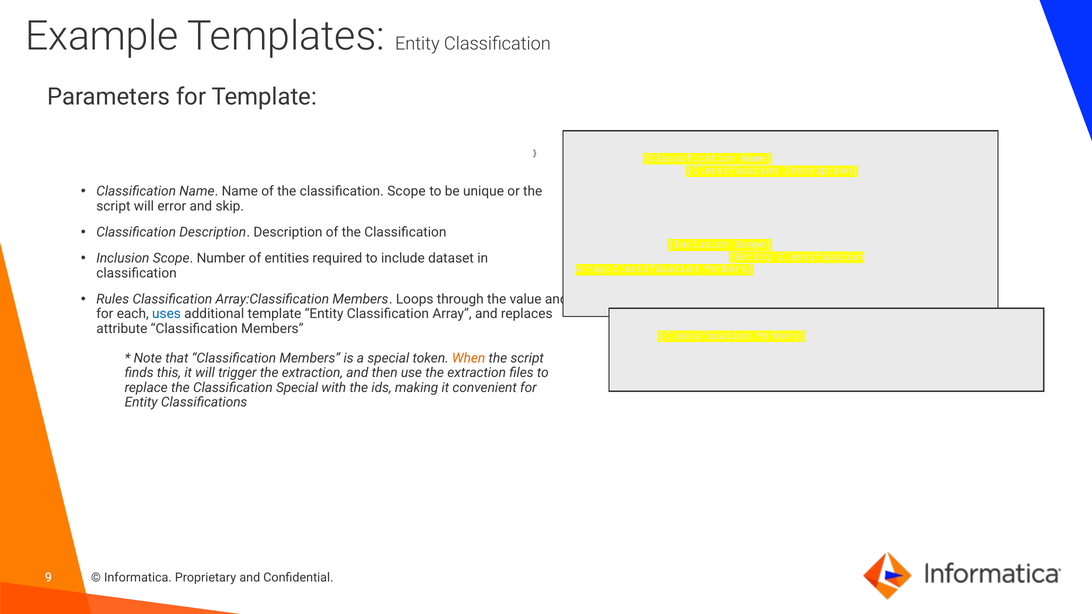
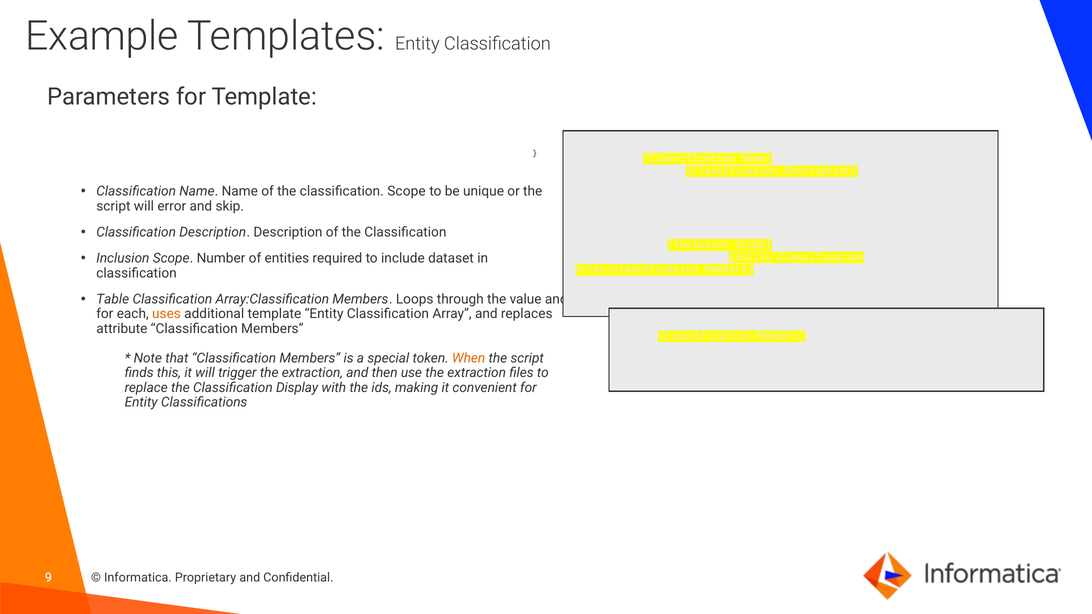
Rules: Rules -> Table
uses colour: blue -> orange
Classification Special: Special -> Display
